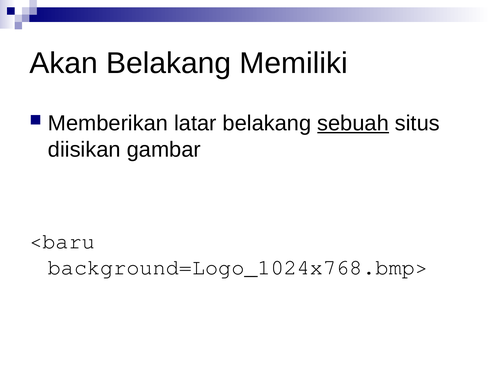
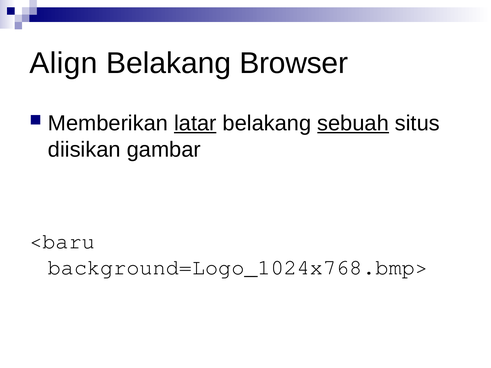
Akan: Akan -> Align
Memiliki: Memiliki -> Browser
latar underline: none -> present
